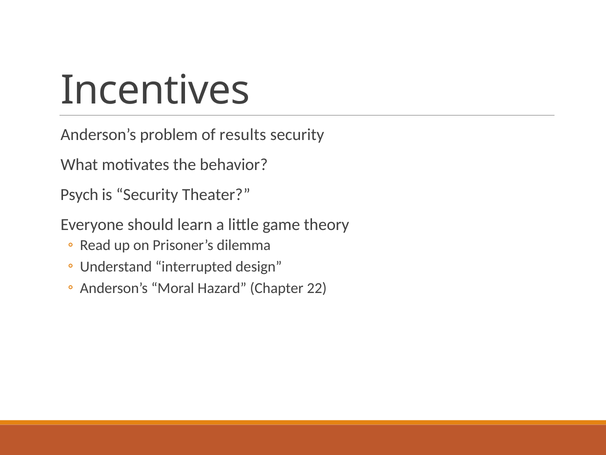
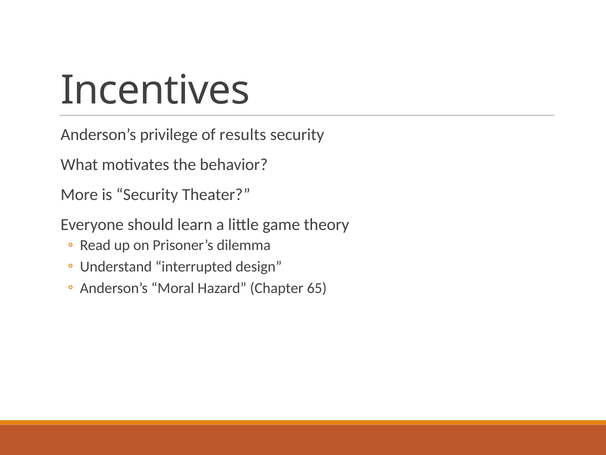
problem: problem -> privilege
Psych: Psych -> More
22: 22 -> 65
